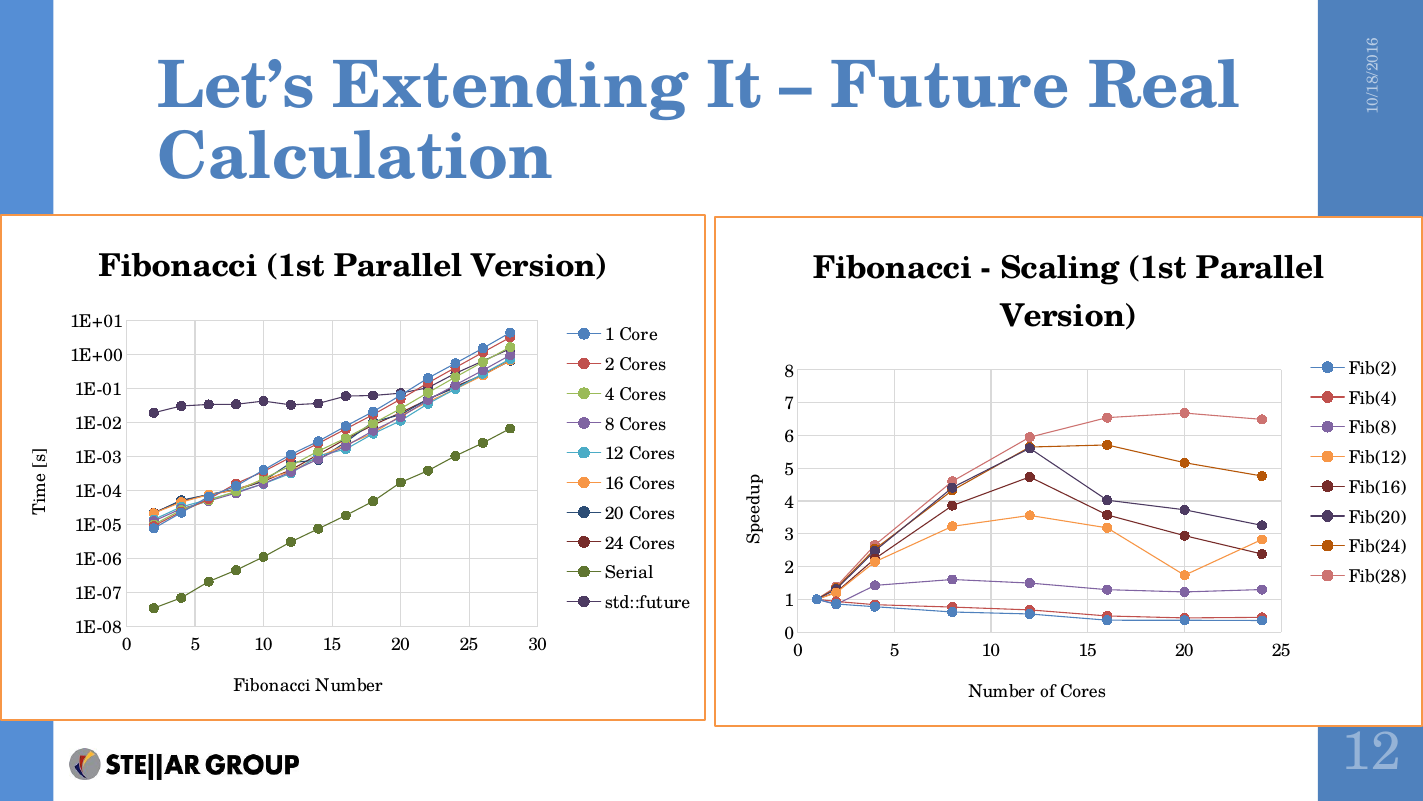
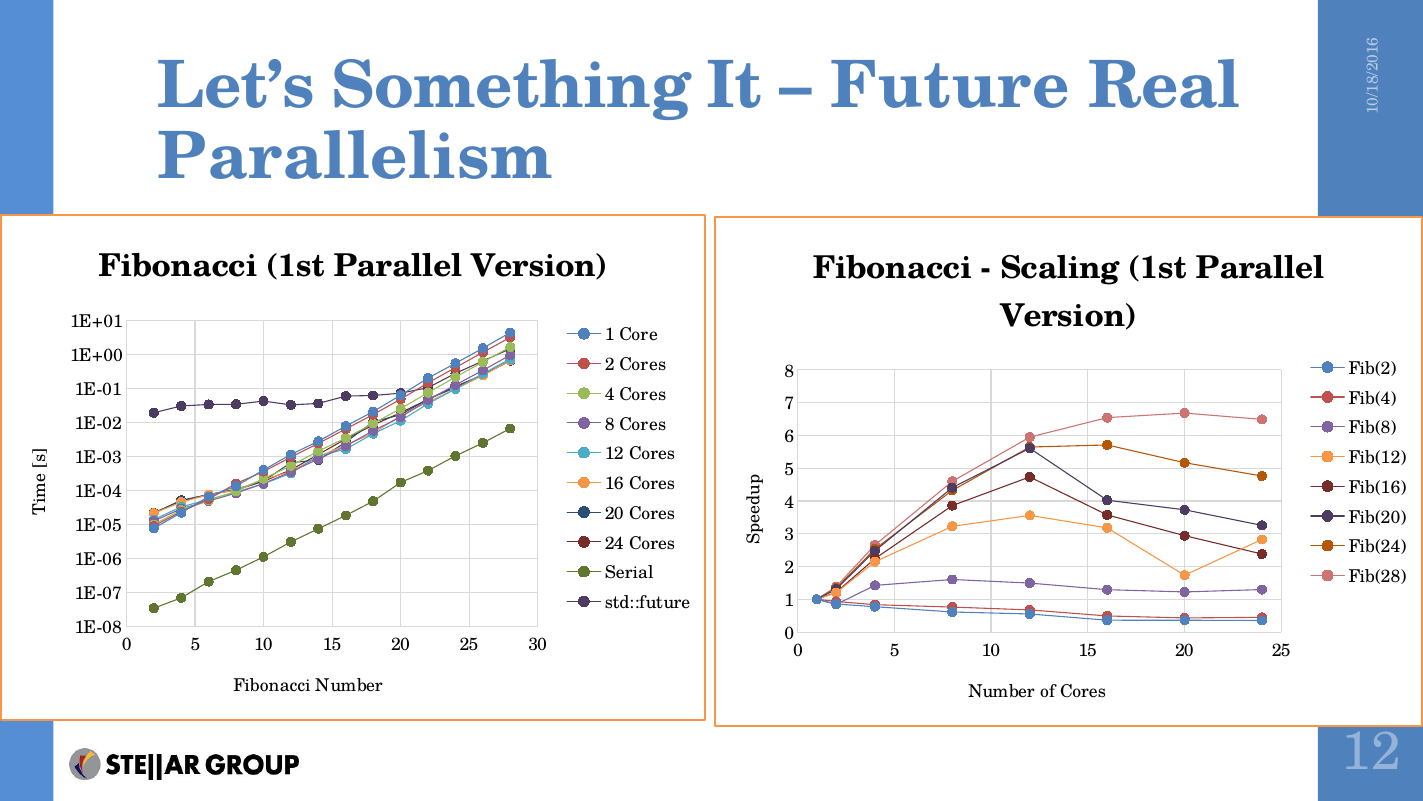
Extending: Extending -> Something
Calculation: Calculation -> Parallelism
